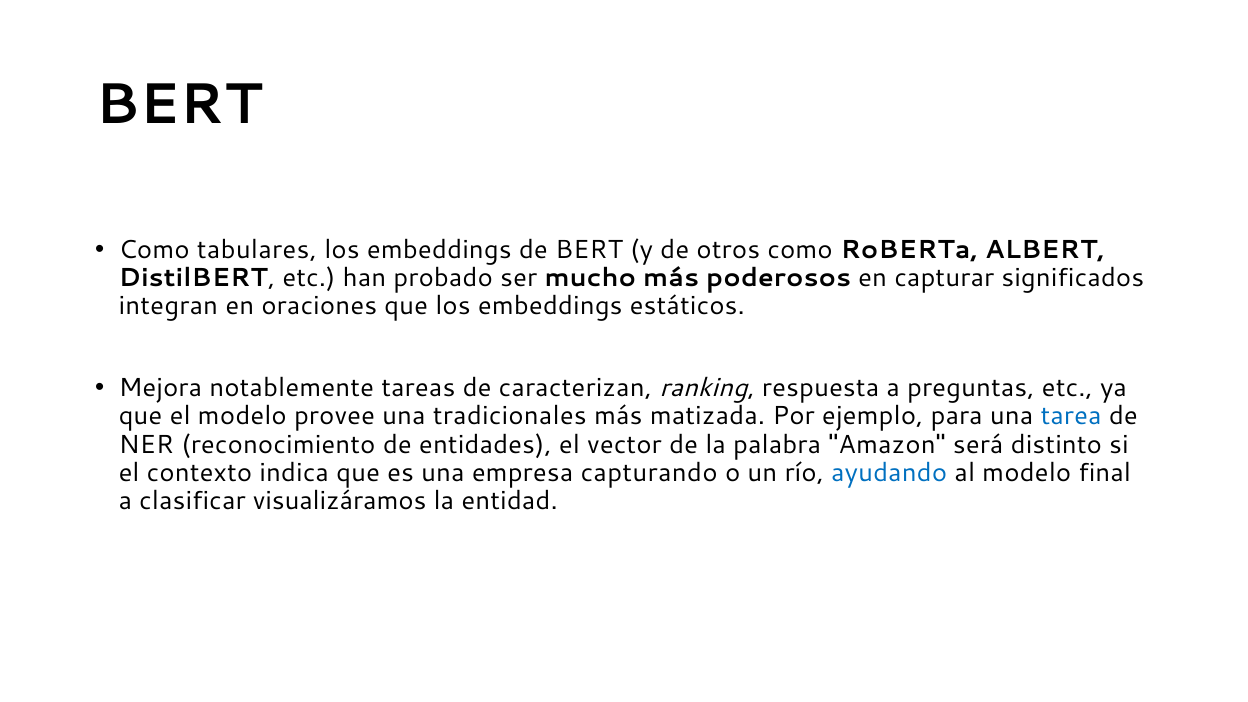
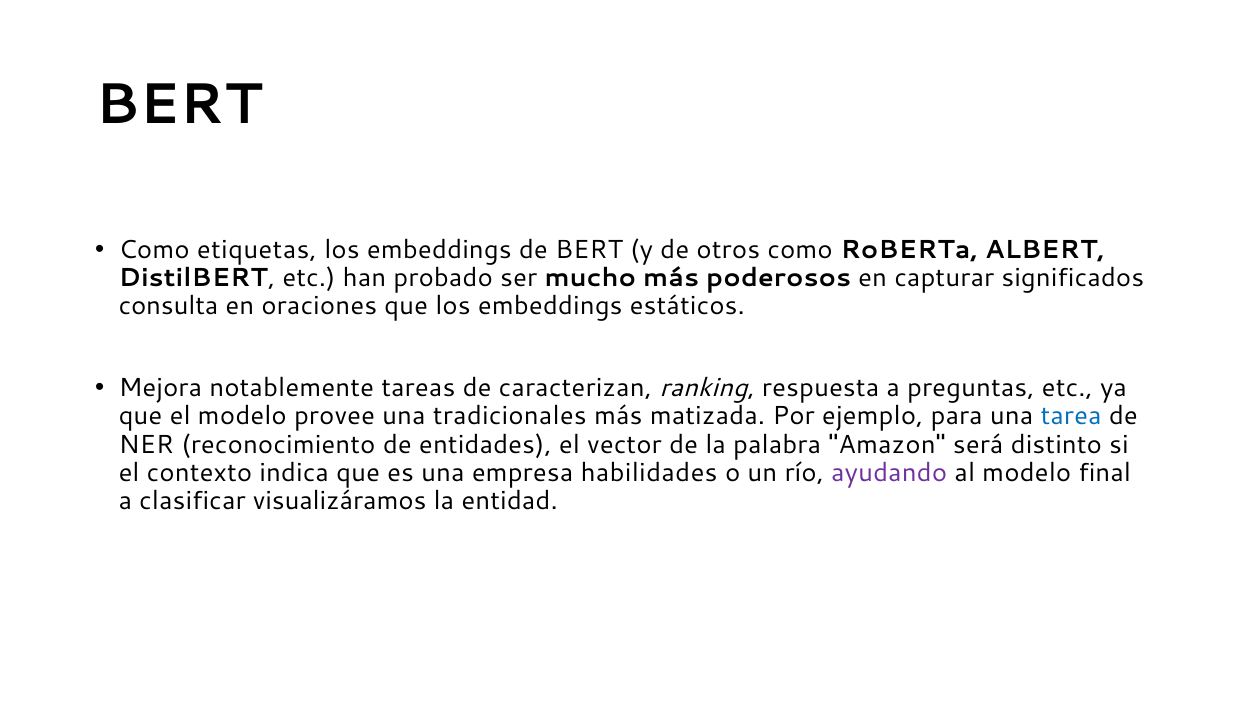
tabulares: tabulares -> etiquetas
integran: integran -> consulta
capturando: capturando -> habilidades
ayudando colour: blue -> purple
